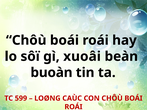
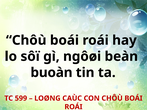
xuoâi: xuoâi -> ngôøi
